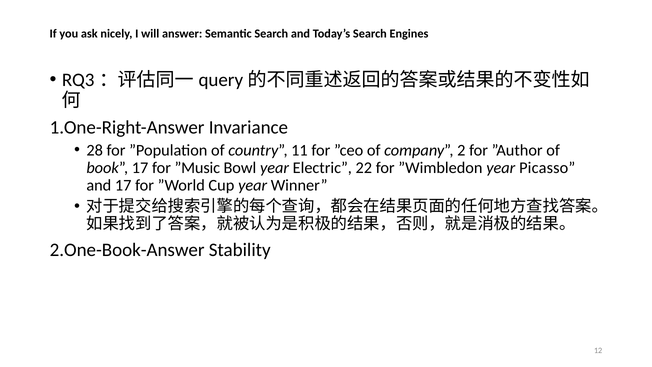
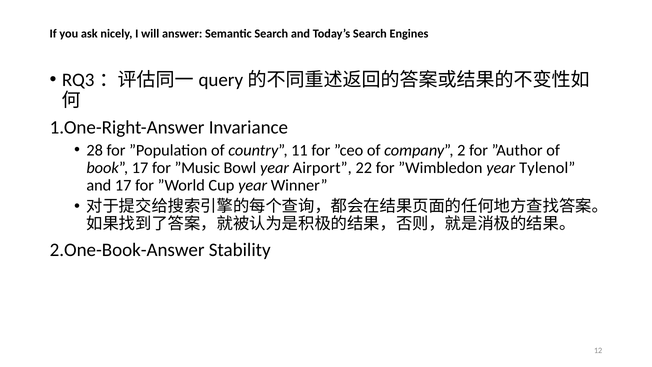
Electric: Electric -> Airport
Picasso: Picasso -> Tylenol
